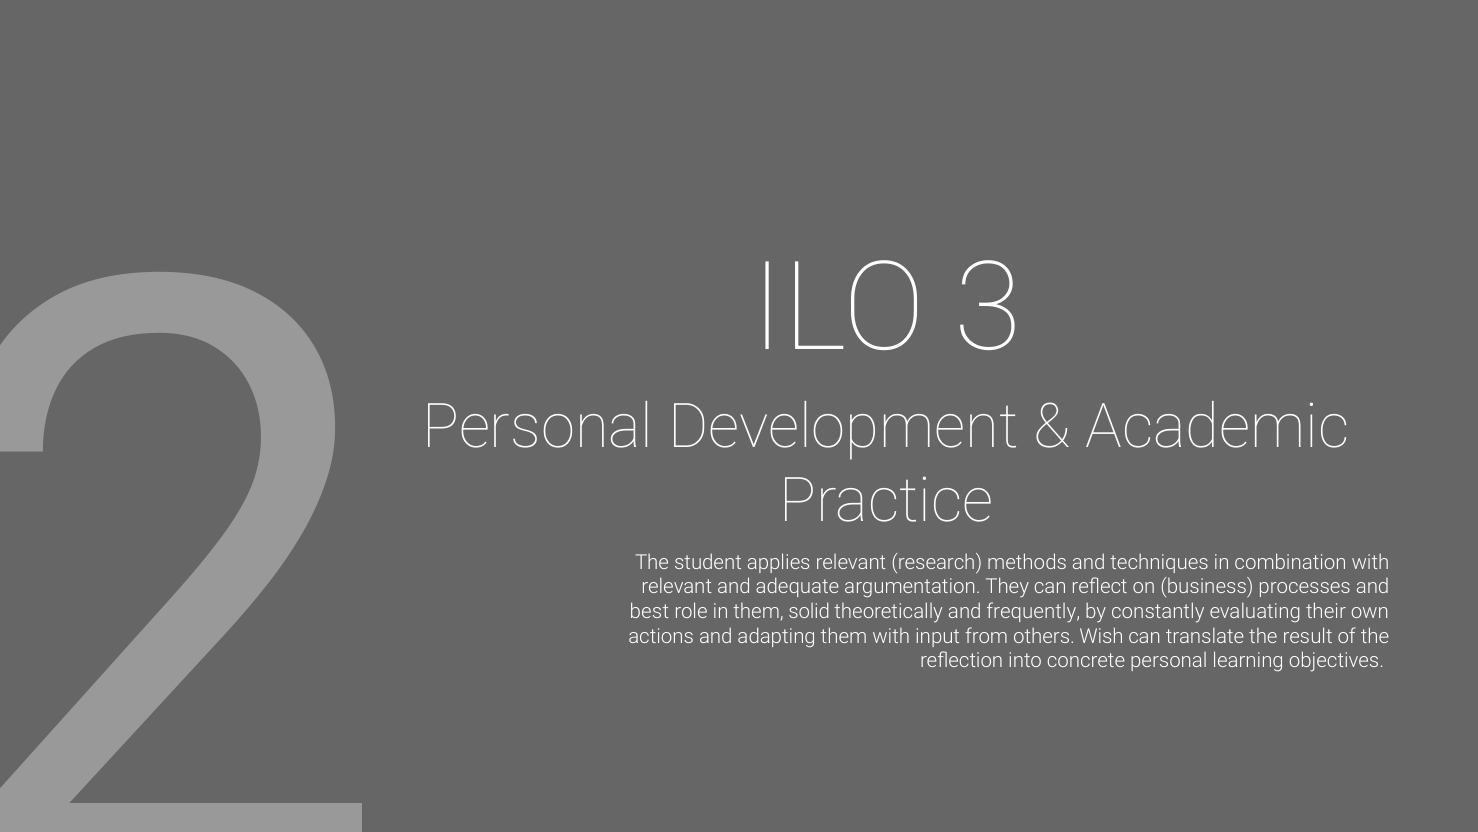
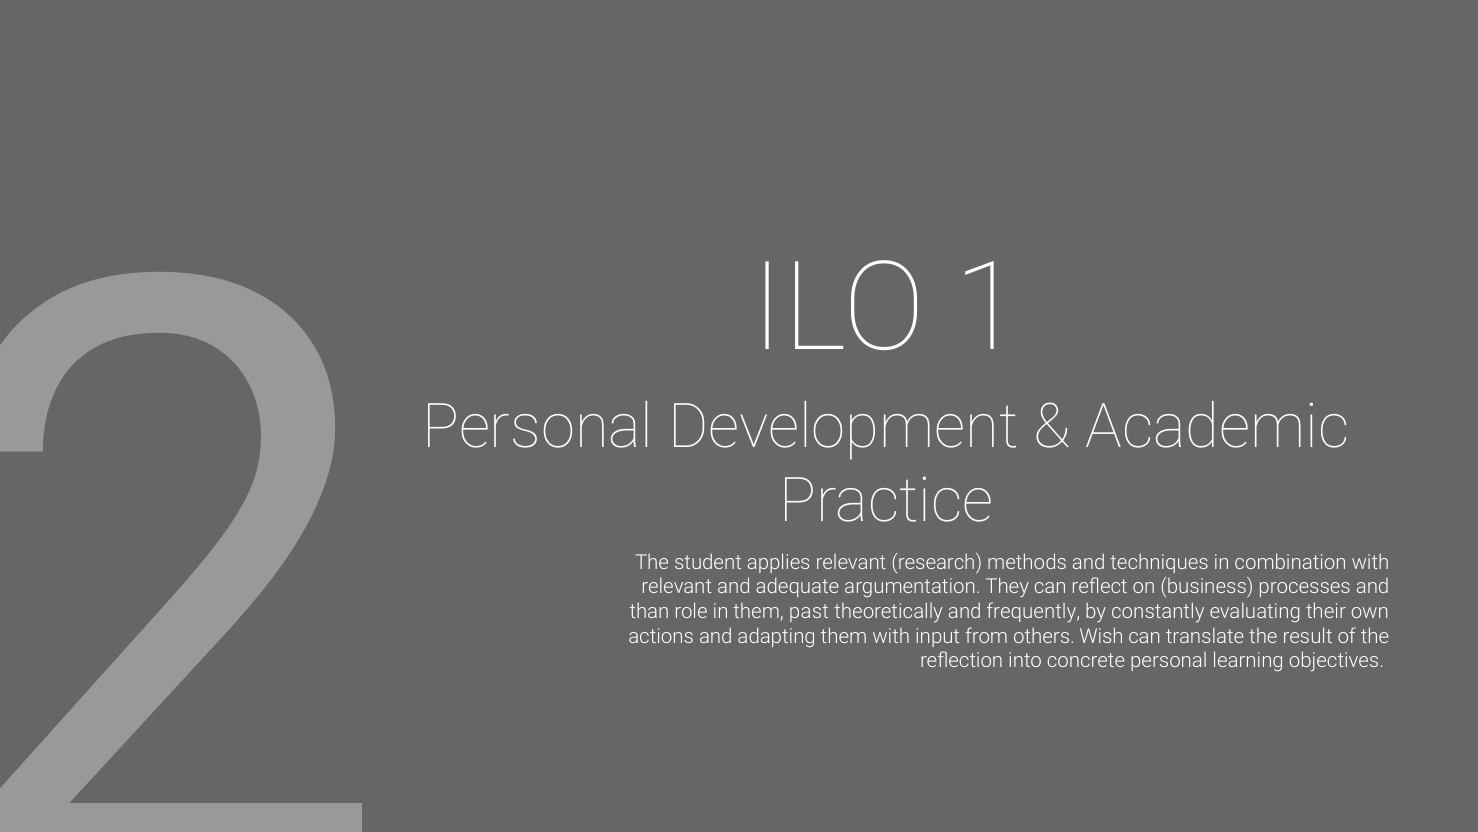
3: 3 -> 1
best: best -> than
solid: solid -> past
